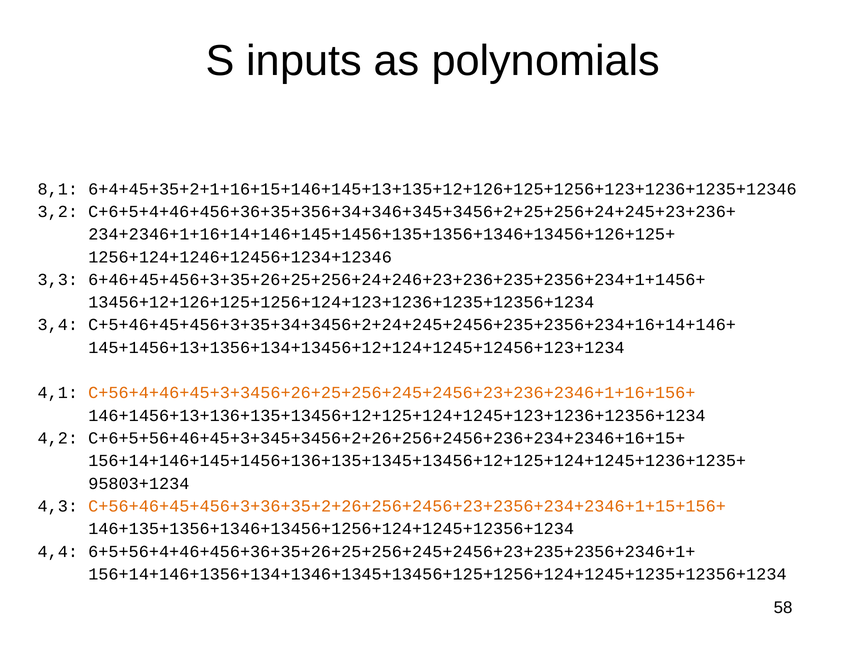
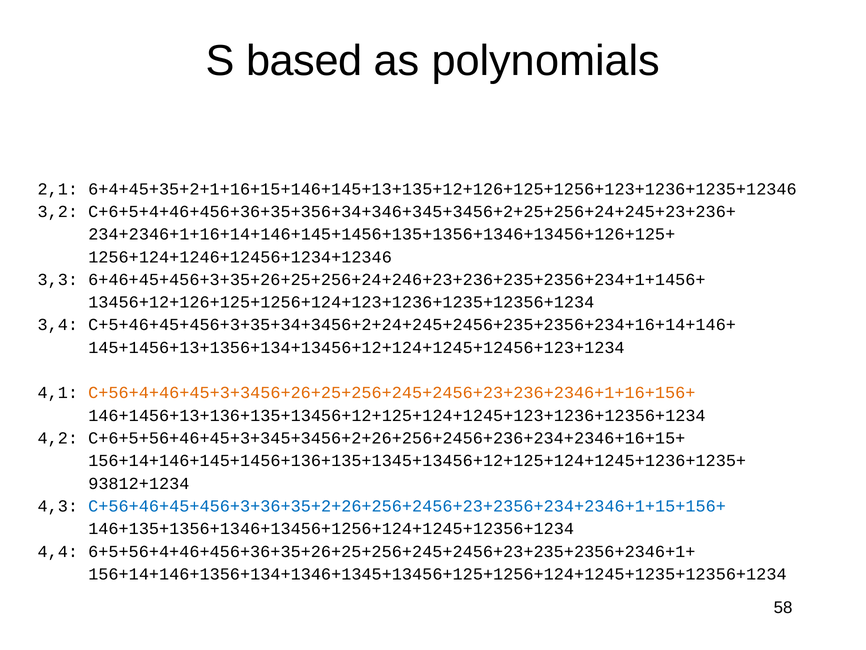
inputs: inputs -> based
8,1: 8,1 -> 2,1
95803+1234: 95803+1234 -> 93812+1234
C+56+46+45+456+3+36+35+2+26+256+2456+23+2356+234+2346+1+15+156+ colour: orange -> blue
